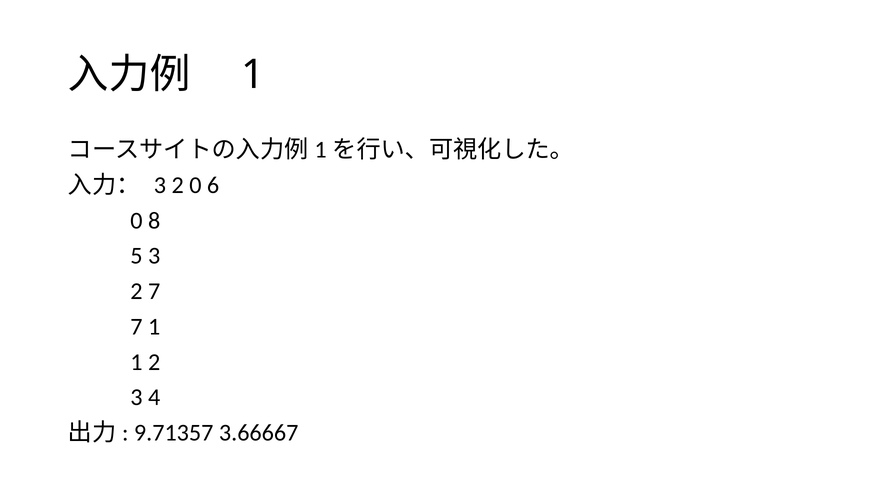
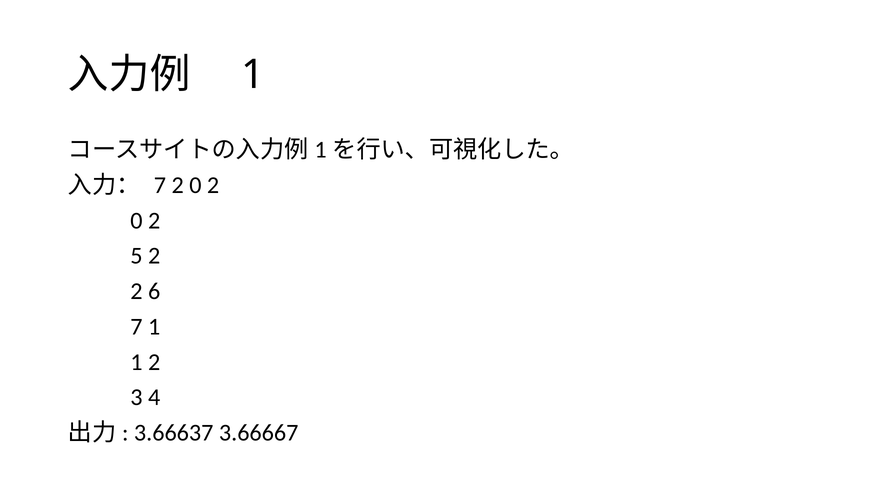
3 at (160, 185): 3 -> 7
6 at (213, 185): 6 -> 2
8 at (154, 220): 8 -> 2
5 3: 3 -> 2
2 7: 7 -> 6
9.71357: 9.71357 -> 3.66637
